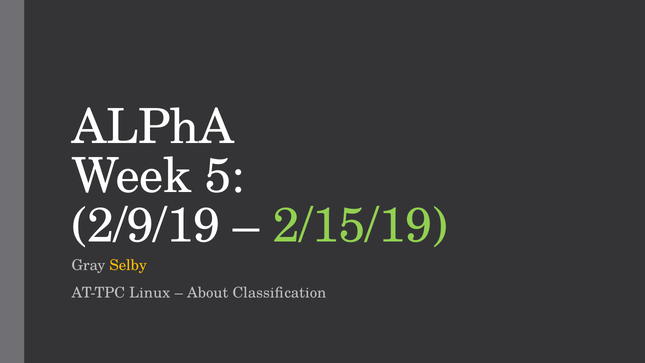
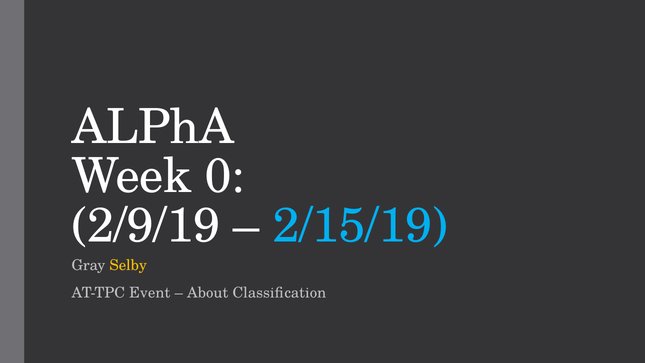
5: 5 -> 0
2/15/19 colour: light green -> light blue
Linux: Linux -> Event
